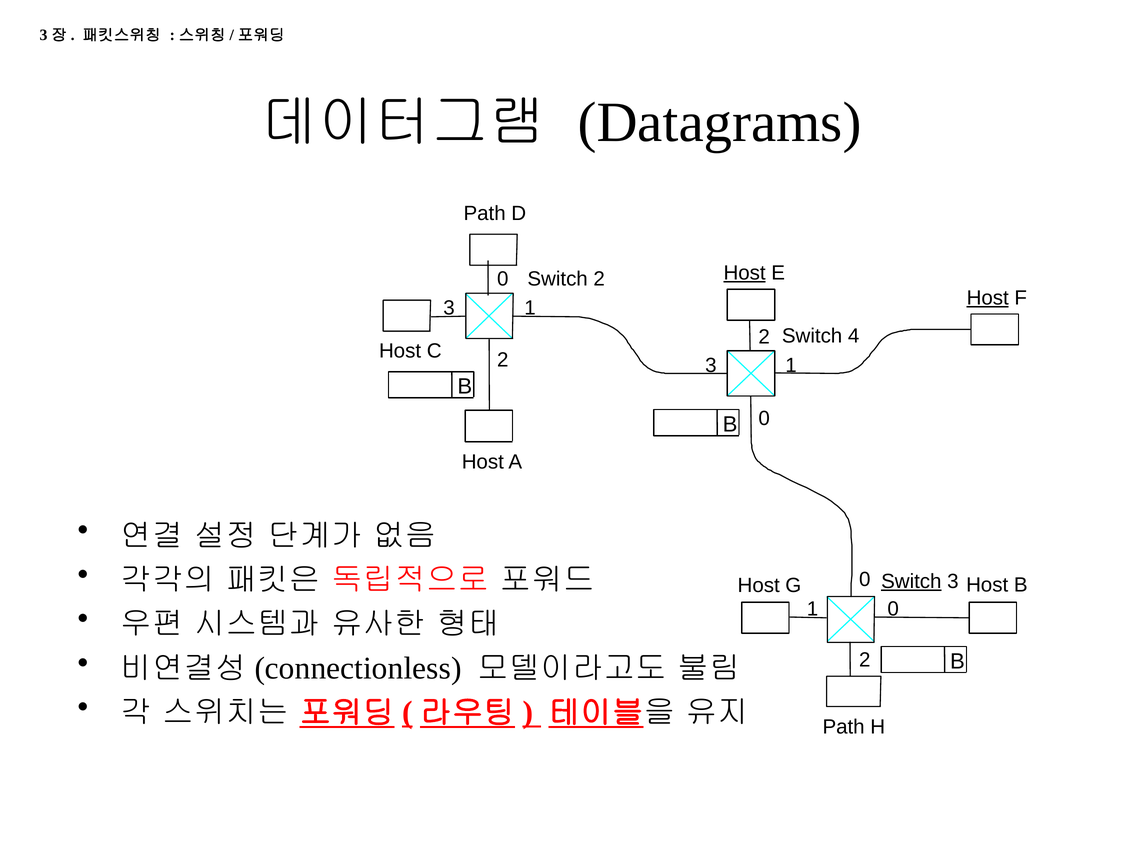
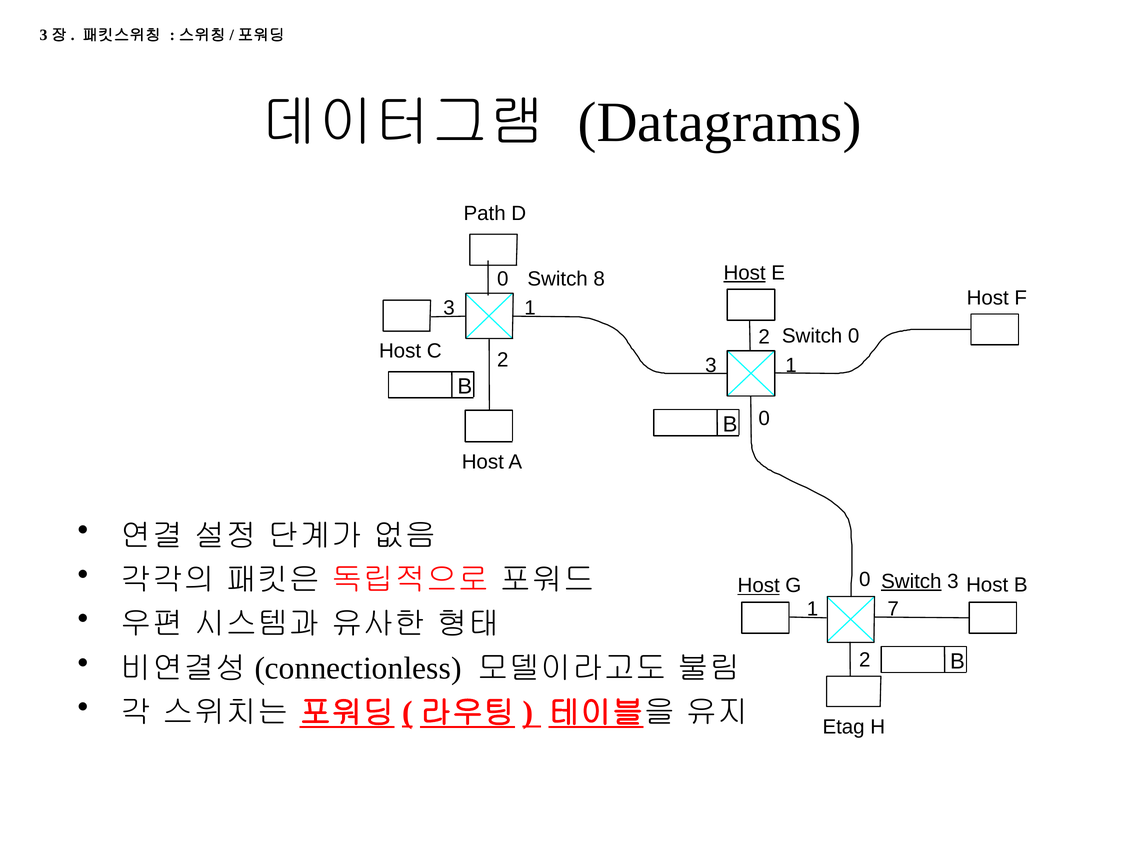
Switch 2: 2 -> 8
Host at (988, 298) underline: present -> none
Switch 4: 4 -> 0
Host at (759, 585) underline: none -> present
1 0: 0 -> 7
Path at (844, 727): Path -> Etag
